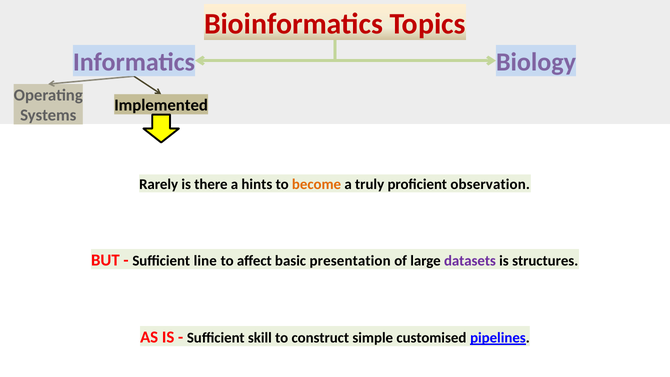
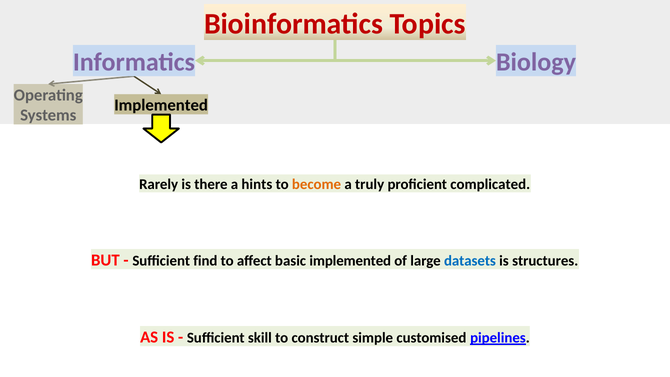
observation: observation -> complicated
line: line -> find
basic presentation: presentation -> implemented
datasets colour: purple -> blue
